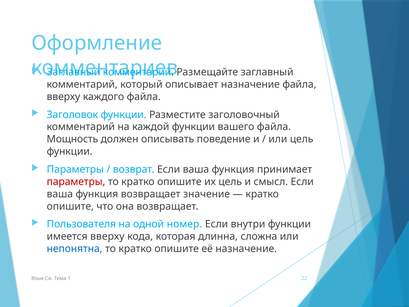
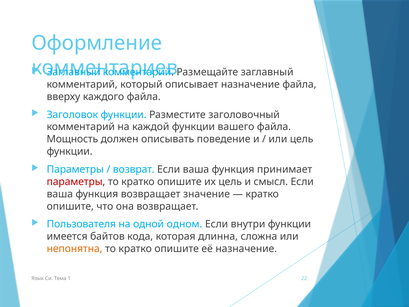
номер: номер -> одном
имеется вверху: вверху -> байтов
непонятна colour: blue -> orange
